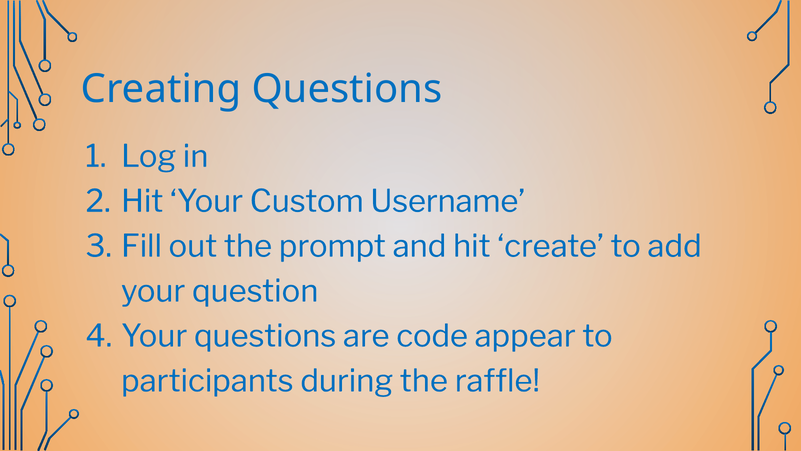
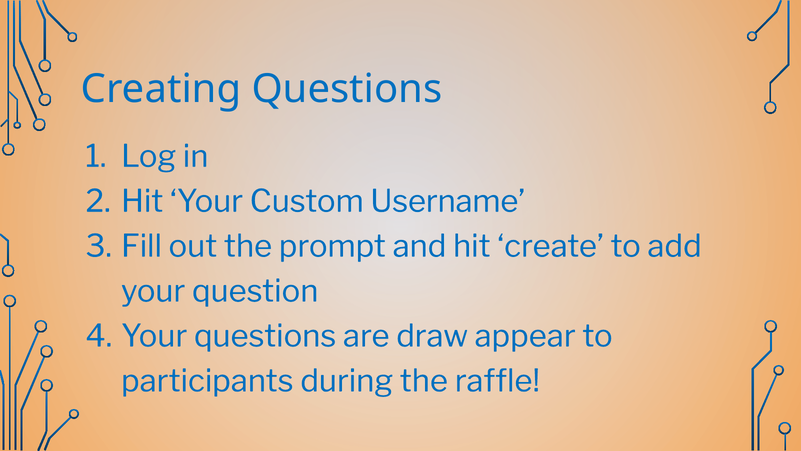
code: code -> draw
